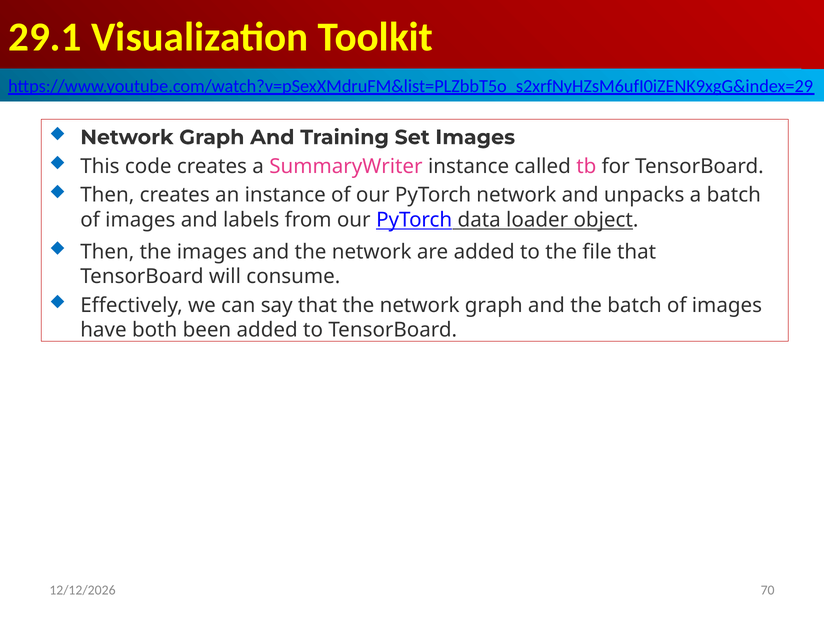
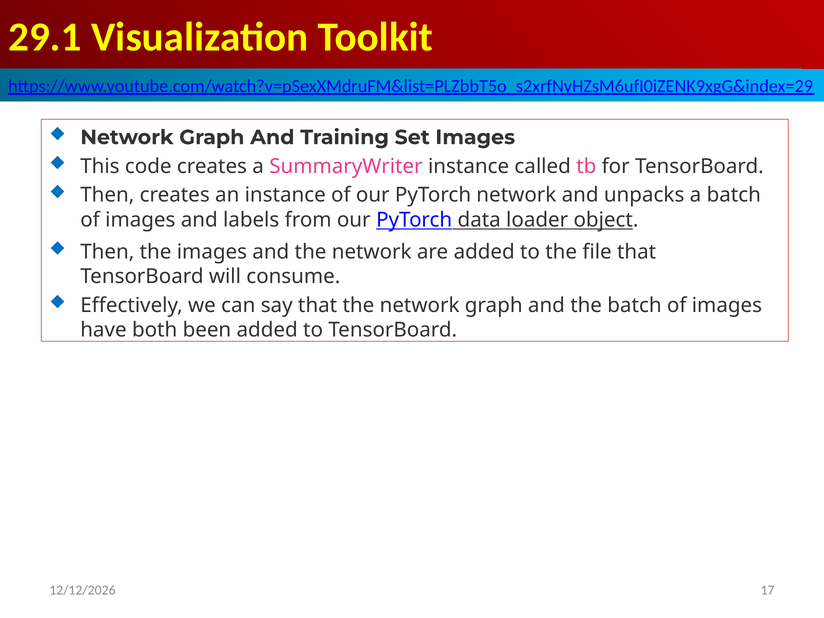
70: 70 -> 17
